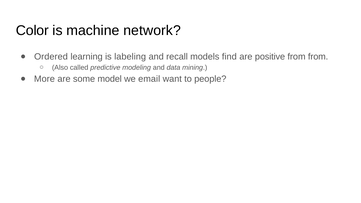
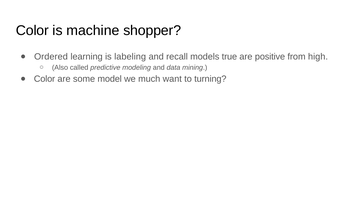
network: network -> shopper
find: find -> true
from from: from -> high
More at (44, 79): More -> Color
email: email -> much
people: people -> turning
